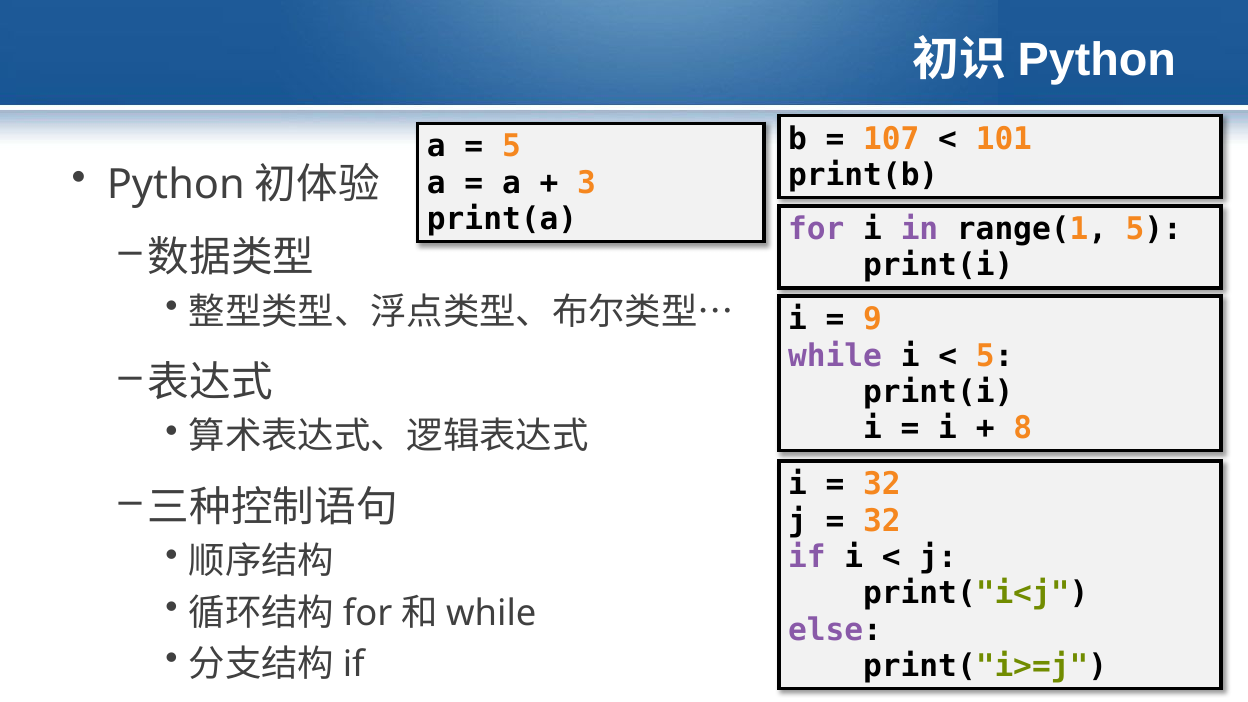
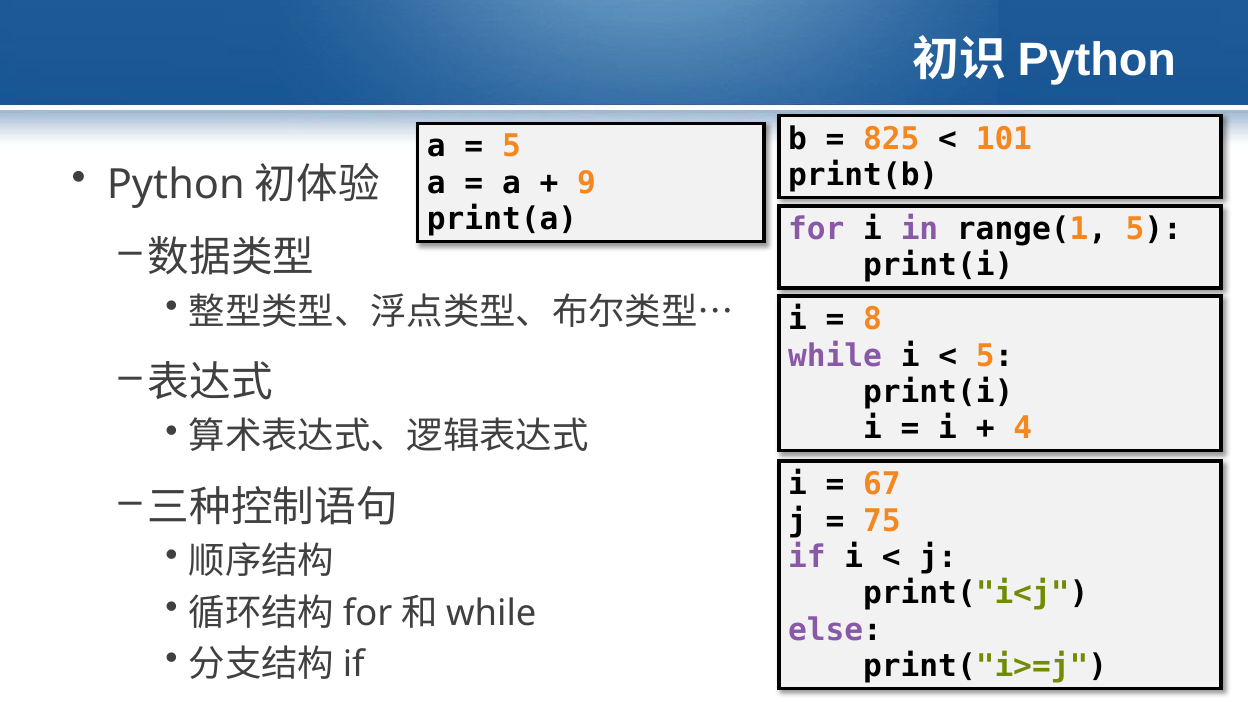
107: 107 -> 825
3: 3 -> 9
9: 9 -> 8
8: 8 -> 4
32 at (882, 484): 32 -> 67
32 at (882, 521): 32 -> 75
